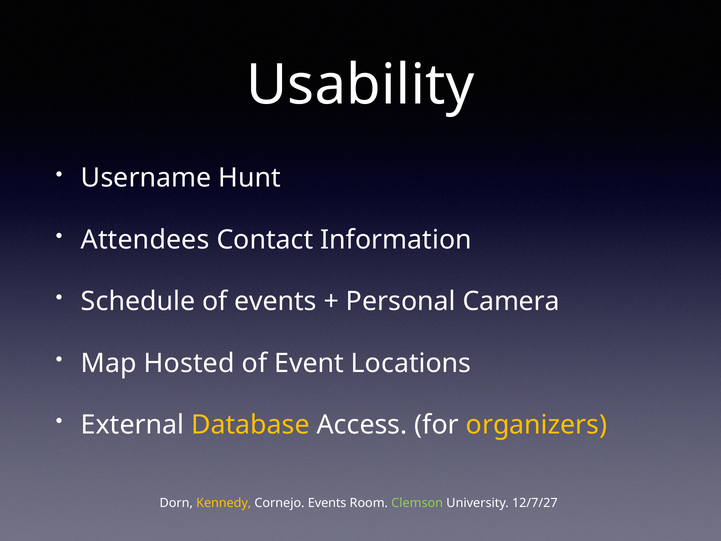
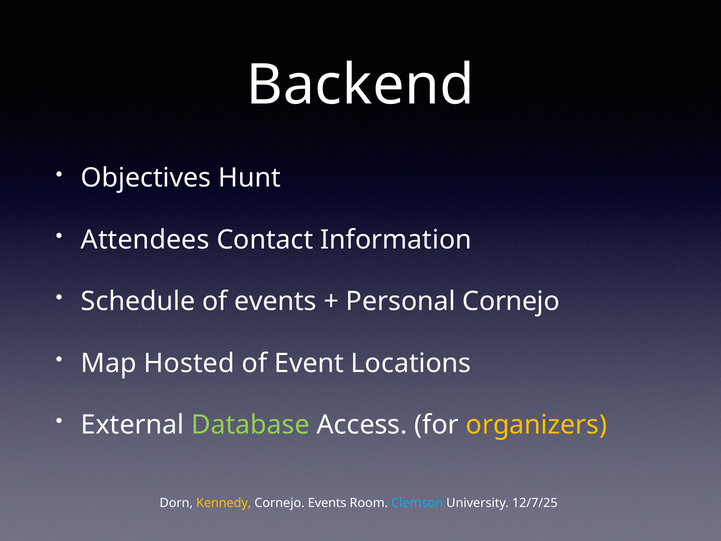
Usability: Usability -> Backend
Username: Username -> Objectives
Personal Camera: Camera -> Cornejo
Database colour: yellow -> light green
Clemson colour: light green -> light blue
12/7/27: 12/7/27 -> 12/7/25
